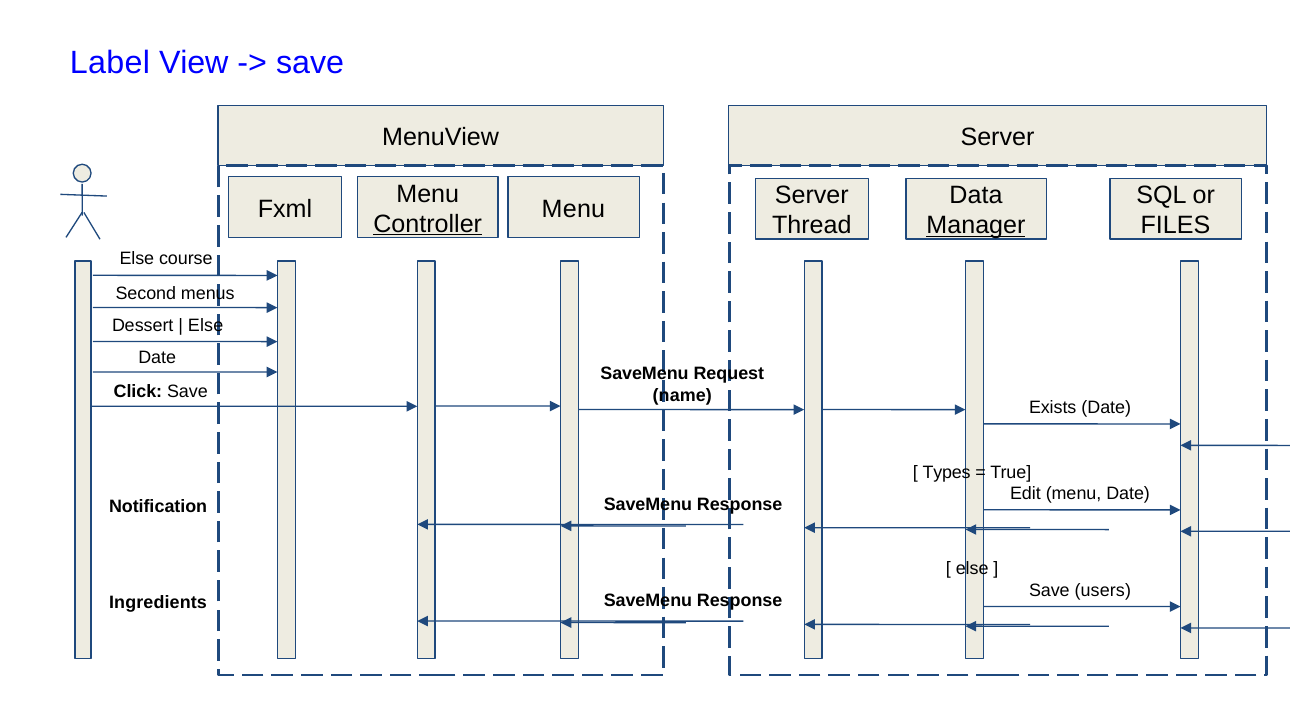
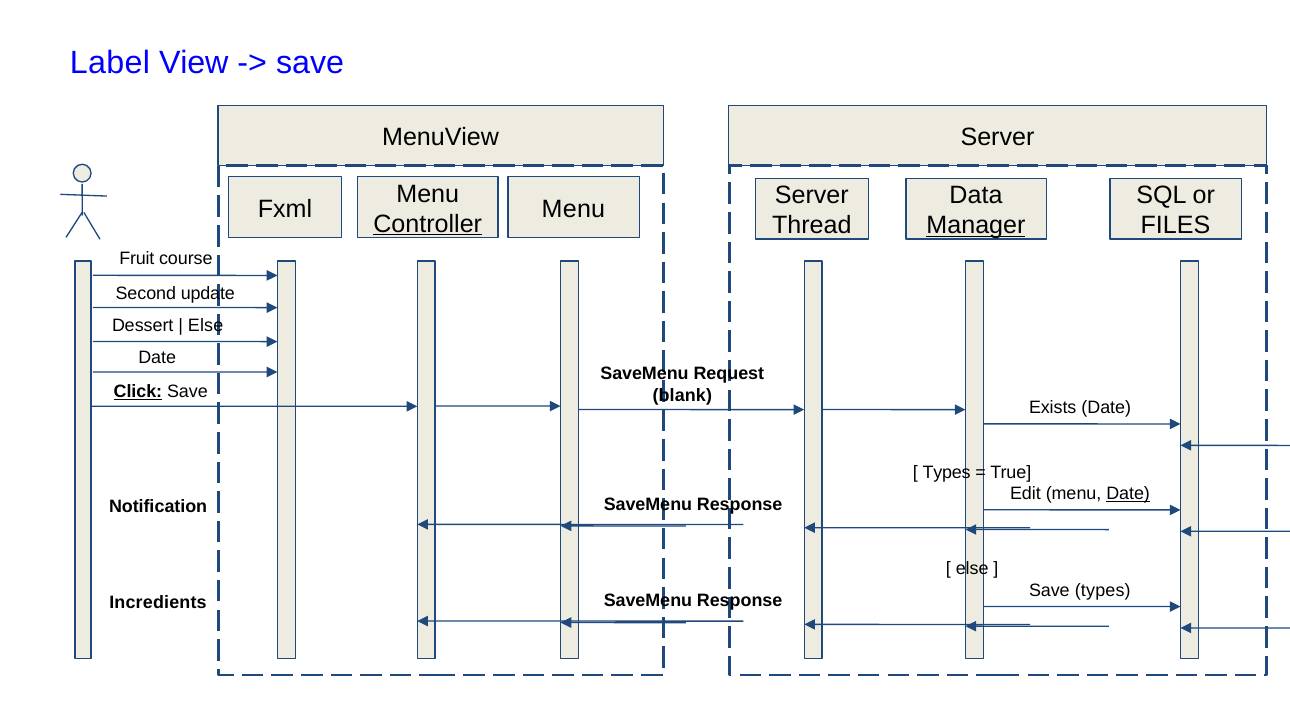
Else at (137, 259): Else -> Fruit
menus: menus -> update
Click underline: none -> present
name: name -> blank
Date at (1128, 494) underline: none -> present
Save users: users -> types
Ingredients: Ingredients -> Incredients
